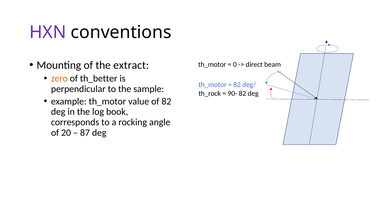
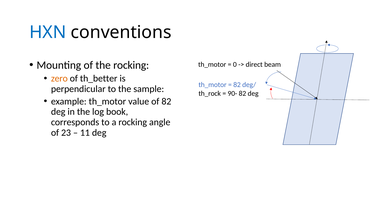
HXN colour: purple -> blue
the extract: extract -> rocking
20: 20 -> 23
87: 87 -> 11
